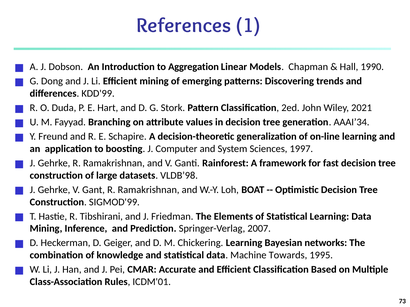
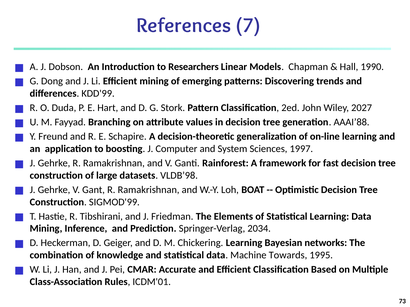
1: 1 -> 7
Aggregation: Aggregation -> Researchers
2021: 2021 -> 2027
AAAI’34: AAAI’34 -> AAAI’88
2007: 2007 -> 2034
